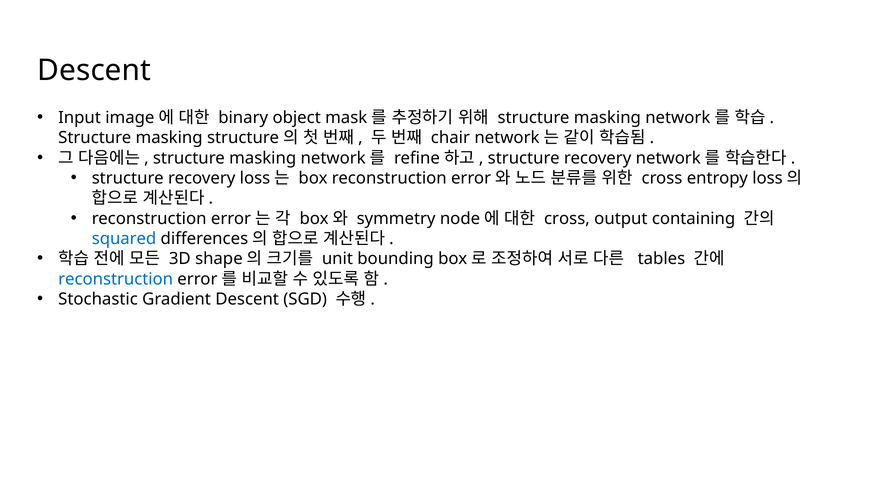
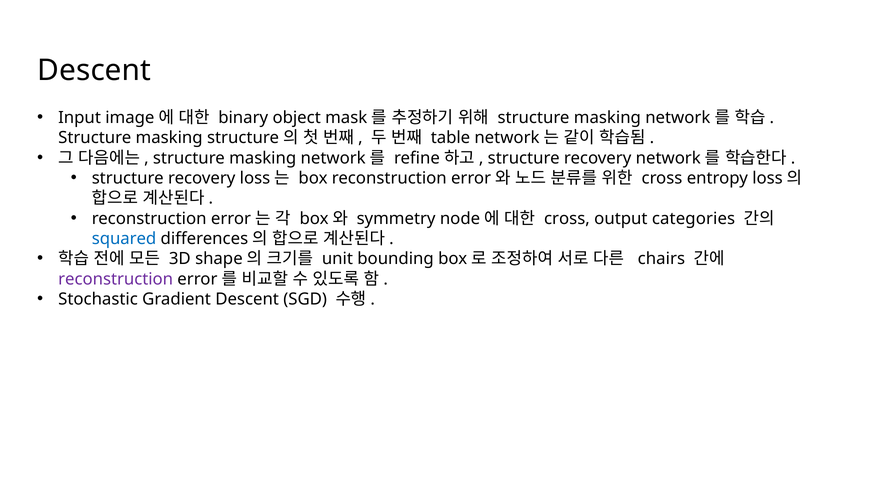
chair: chair -> table
containing: containing -> categories
tables: tables -> chairs
reconstruction at (116, 279) colour: blue -> purple
